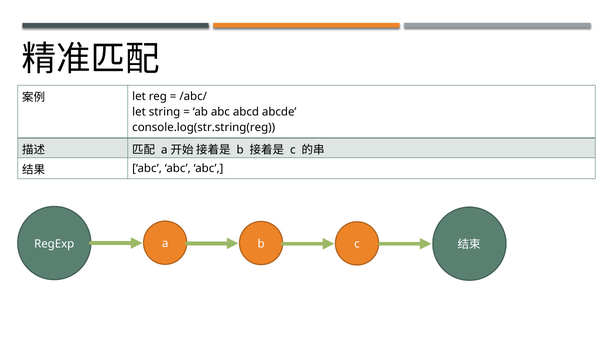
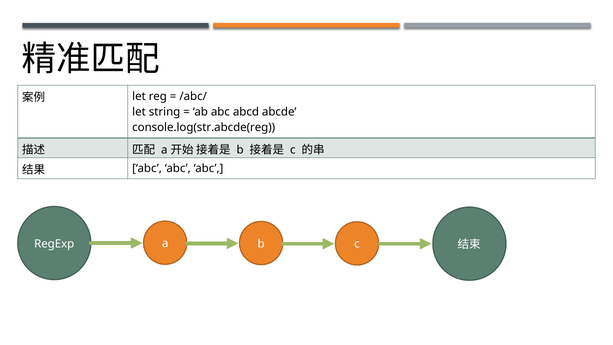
console.log(str.string(reg: console.log(str.string(reg -> console.log(str.abcde(reg
